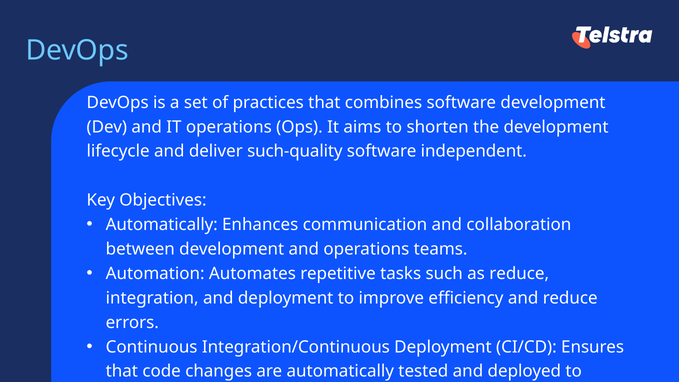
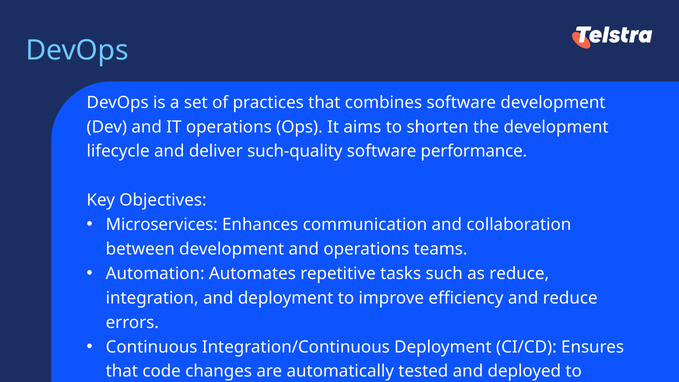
independent: independent -> performance
Automatically at (162, 225): Automatically -> Microservices
